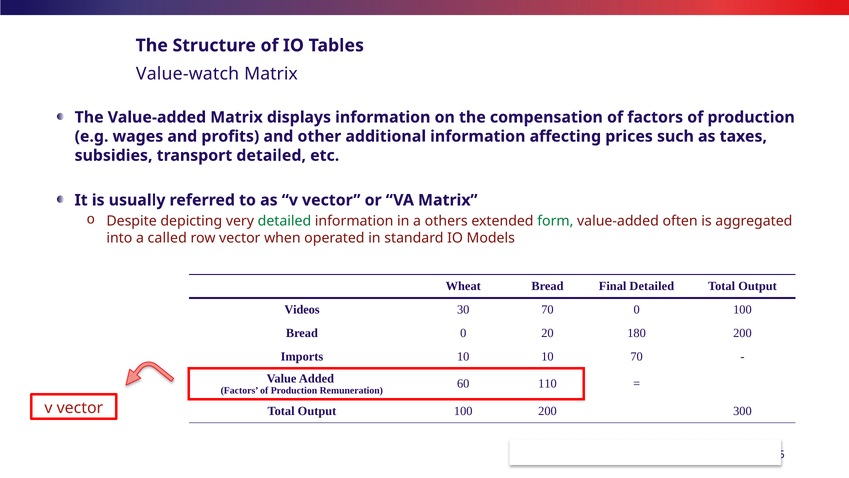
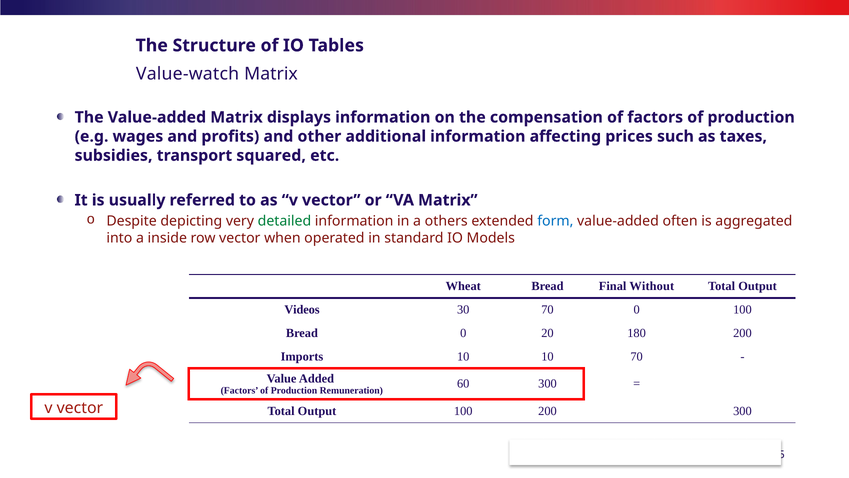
transport detailed: detailed -> squared
form colour: green -> blue
called: called -> inside
Final Detailed: Detailed -> Without
60 110: 110 -> 300
